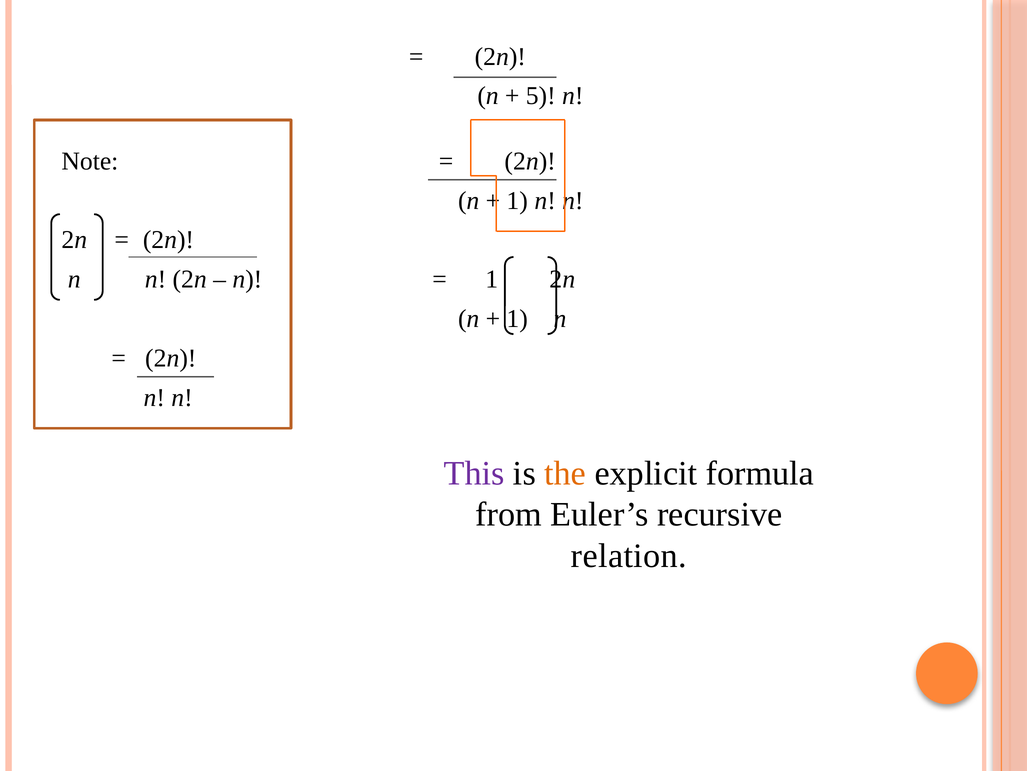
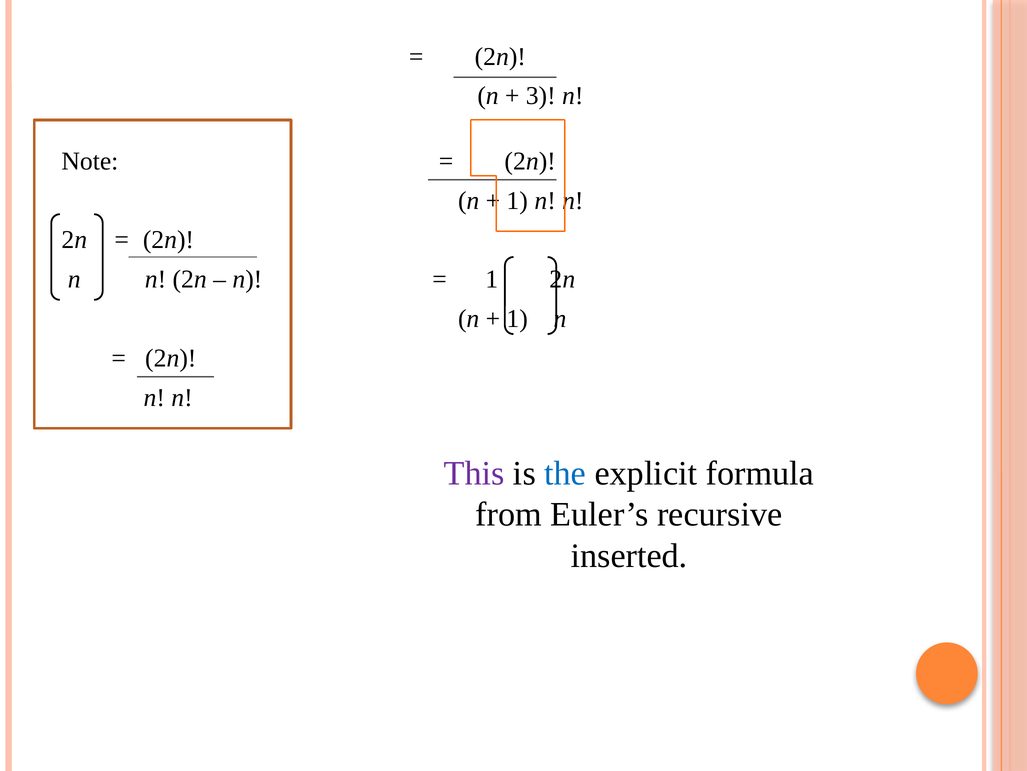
5: 5 -> 3
the colour: orange -> blue
relation: relation -> inserted
